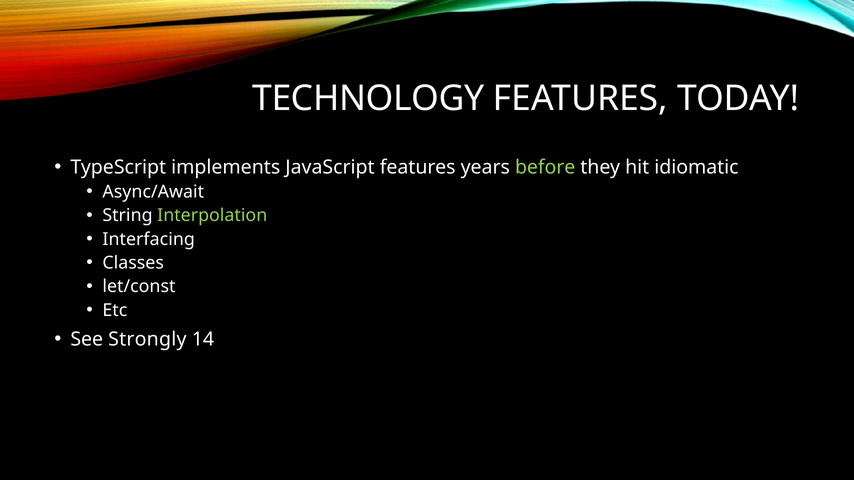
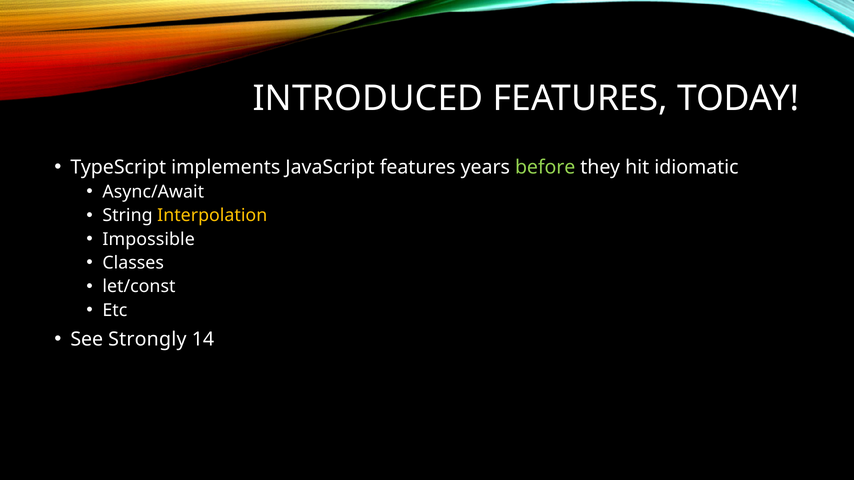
TECHNOLOGY: TECHNOLOGY -> INTRODUCED
Interpolation colour: light green -> yellow
Interfacing: Interfacing -> Impossible
